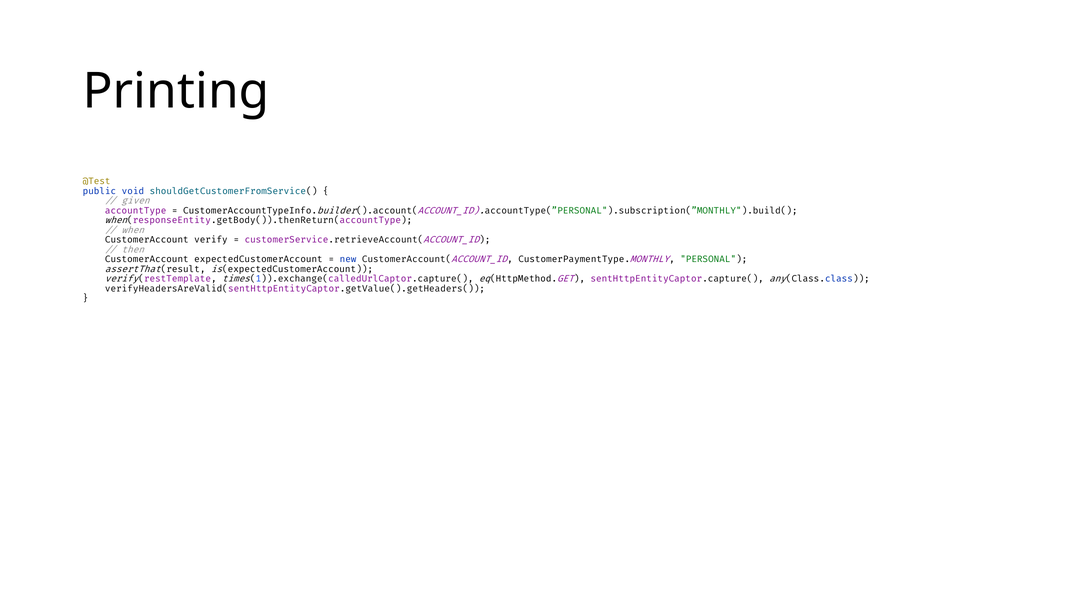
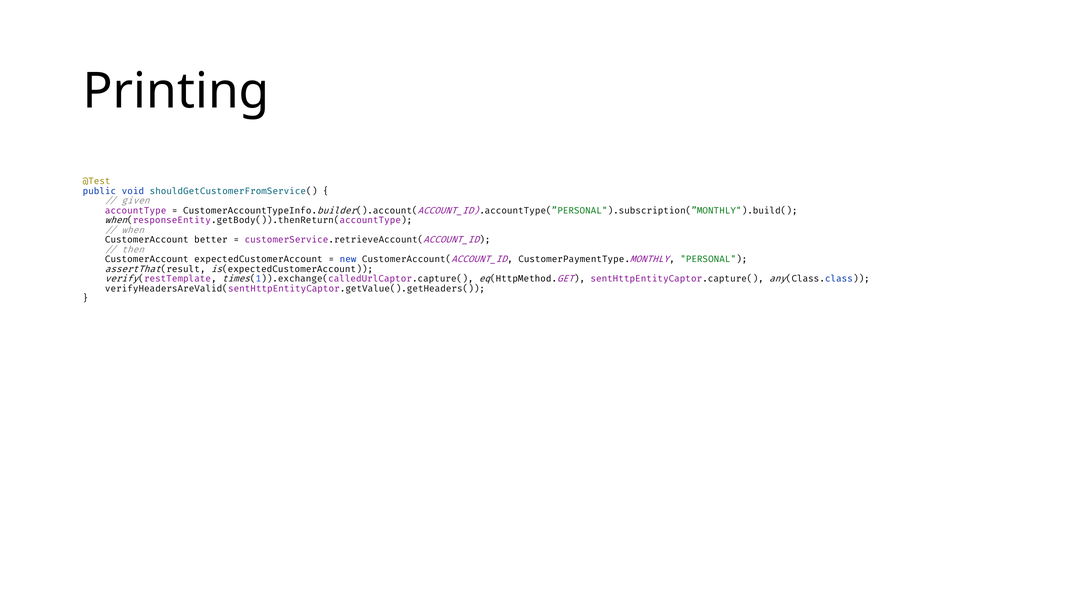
verify: verify -> better
